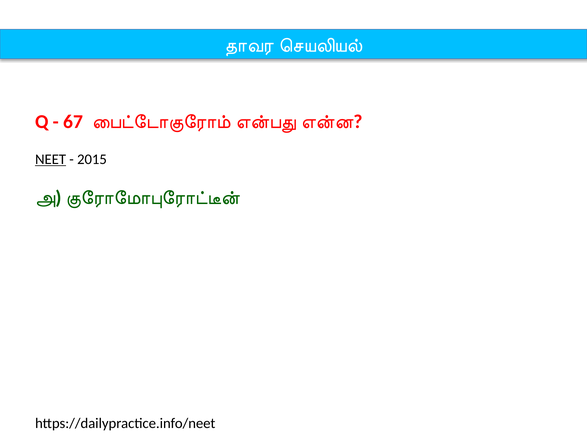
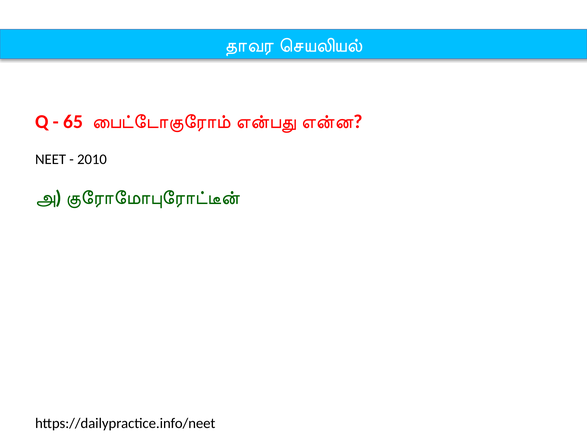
67: 67 -> 65
NEET underline: present -> none
2015: 2015 -> 2010
